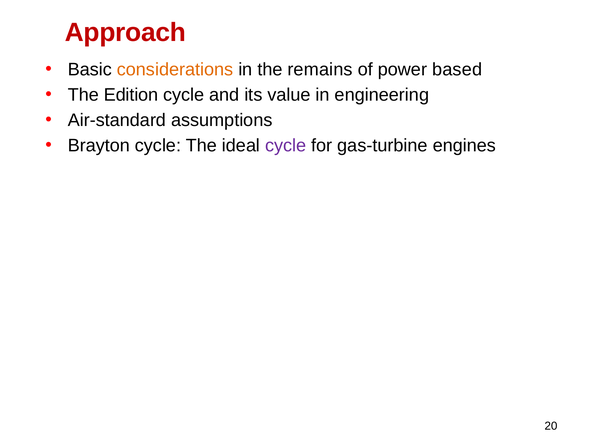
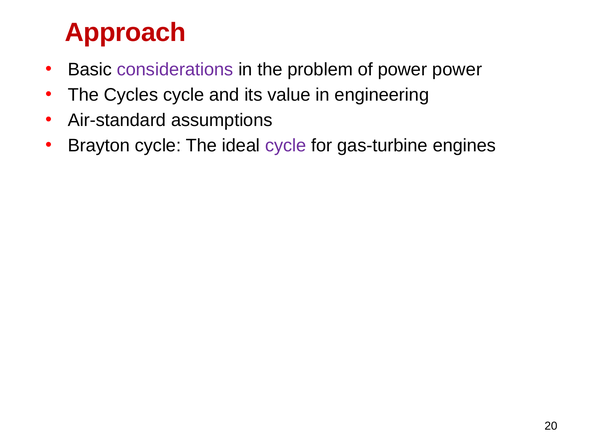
considerations colour: orange -> purple
remains: remains -> problem
power based: based -> power
Edition: Edition -> Cycles
